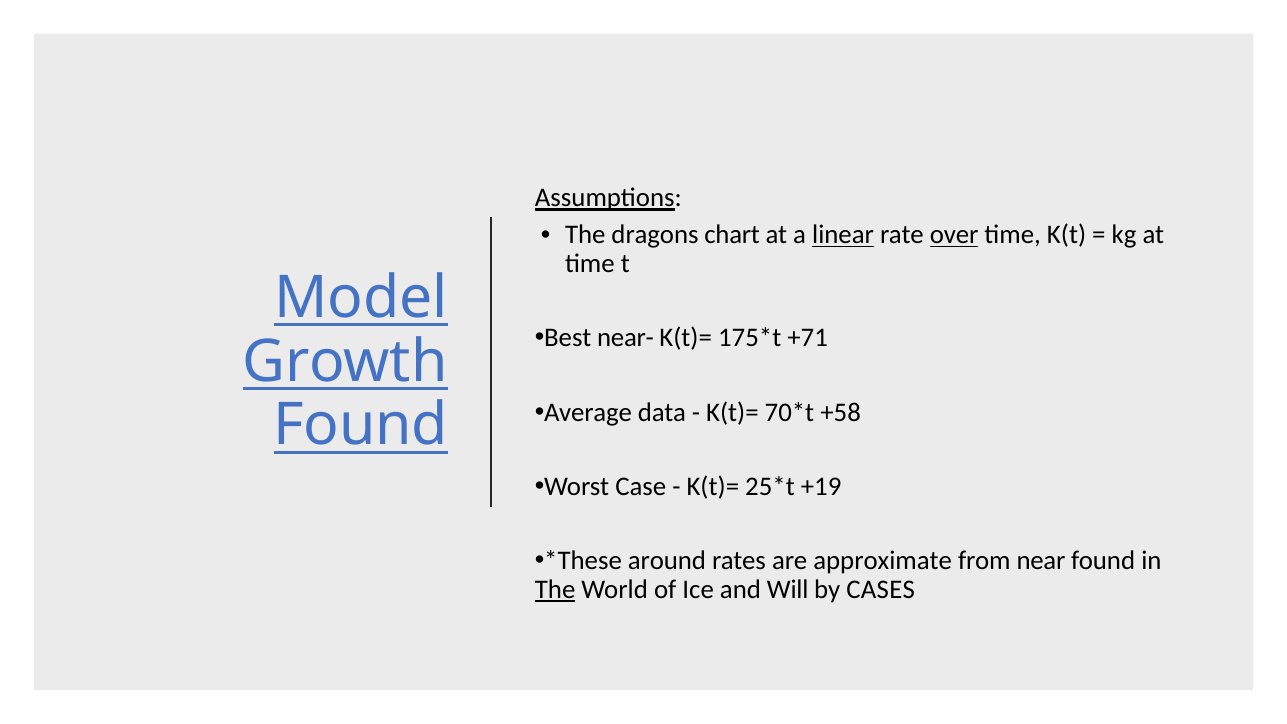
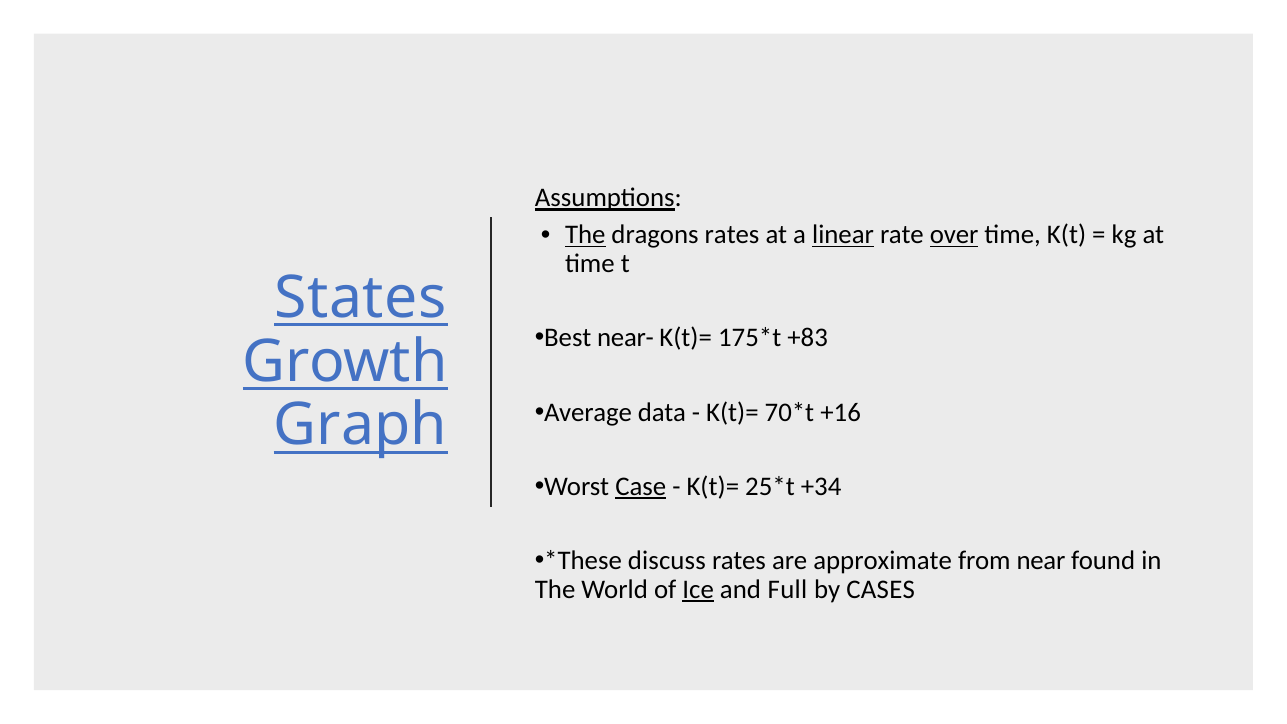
The at (585, 235) underline: none -> present
dragons chart: chart -> rates
Model: Model -> States
+71: +71 -> +83
+58: +58 -> +16
Found at (361, 425): Found -> Graph
Case underline: none -> present
+19: +19 -> +34
around: around -> discuss
The at (555, 589) underline: present -> none
Ice underline: none -> present
Will: Will -> Full
